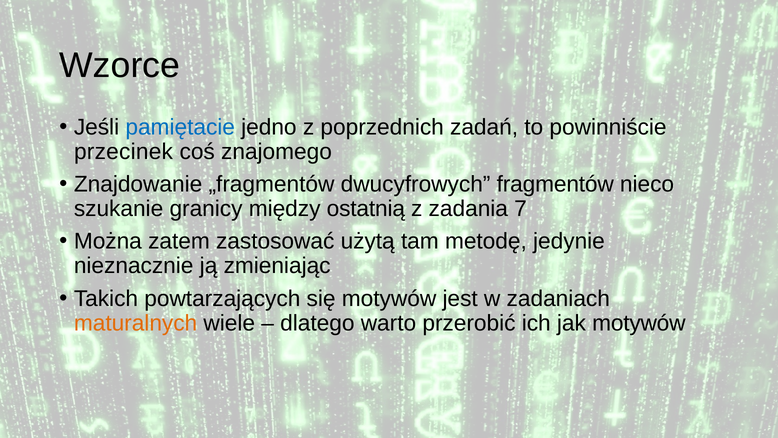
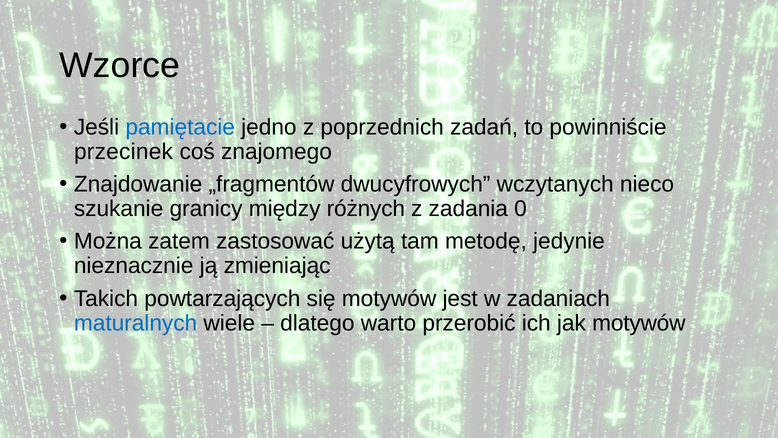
fragmentów: fragmentów -> wczytanych
ostatnią: ostatnią -> różnych
7: 7 -> 0
maturalnych colour: orange -> blue
